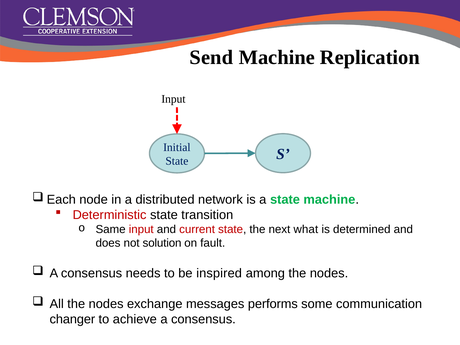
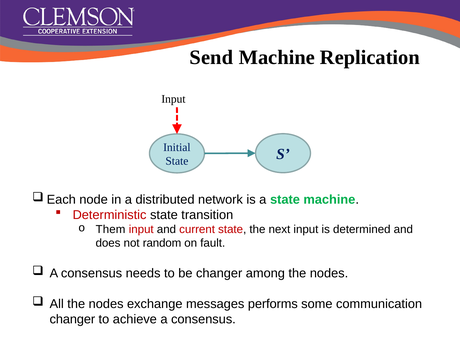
Same: Same -> Them
next what: what -> input
solution: solution -> random
be inspired: inspired -> changer
